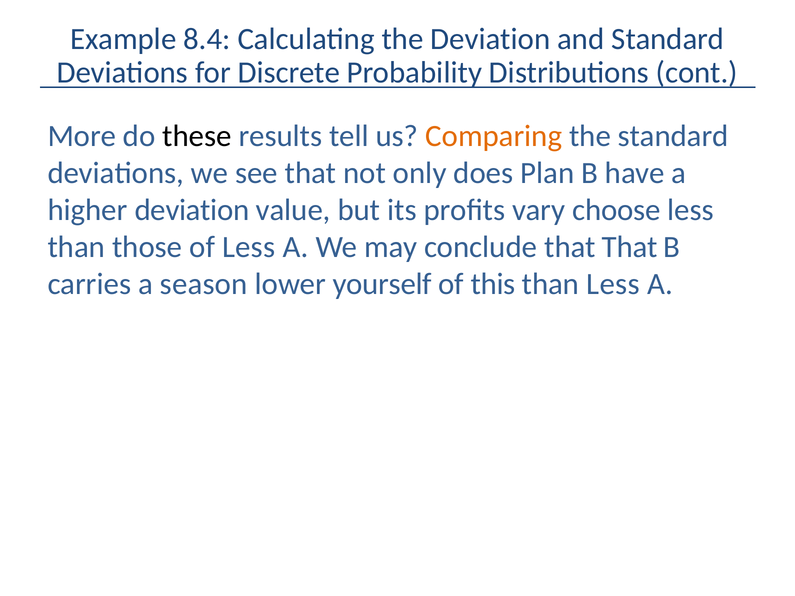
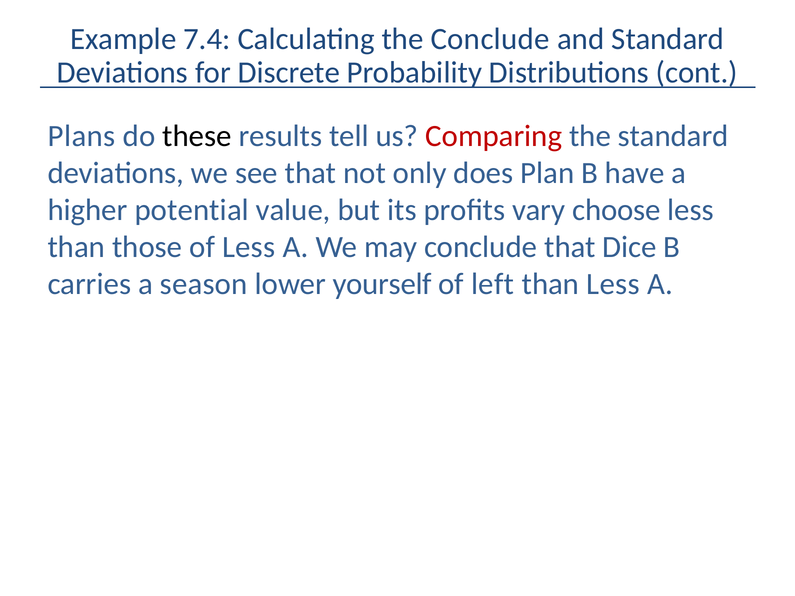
8.4: 8.4 -> 7.4
the Deviation: Deviation -> Conclude
More: More -> Plans
Comparing colour: orange -> red
higher deviation: deviation -> potential
that That: That -> Dice
this: this -> left
